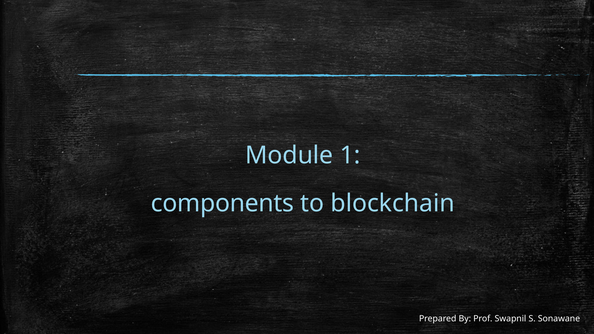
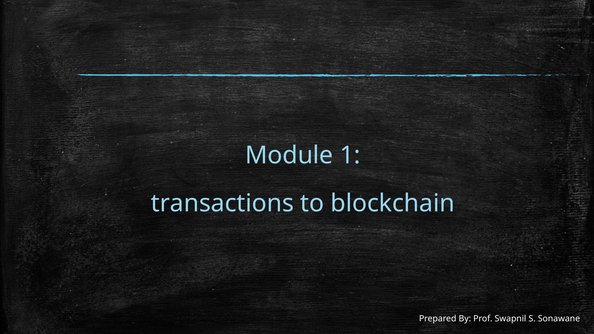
components: components -> transactions
